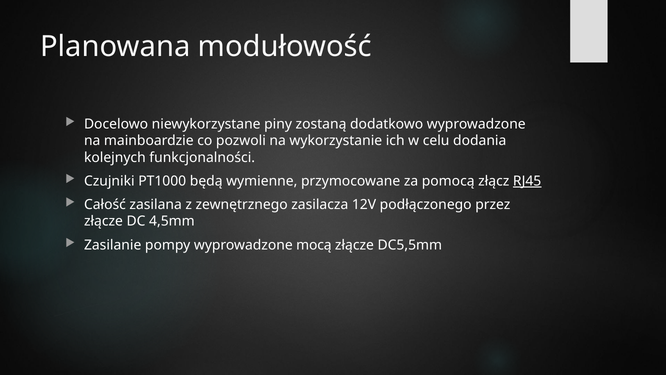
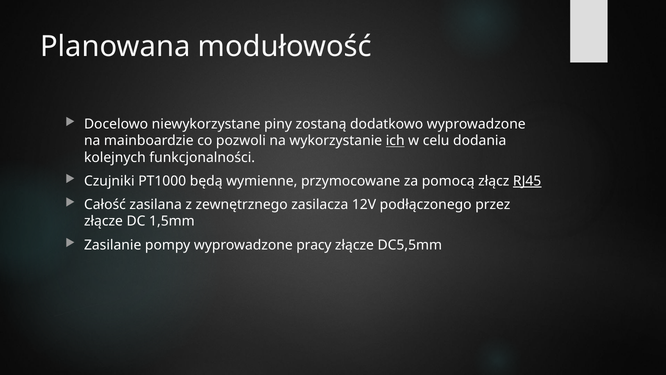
ich underline: none -> present
4,5mm: 4,5mm -> 1,5mm
mocą: mocą -> pracy
